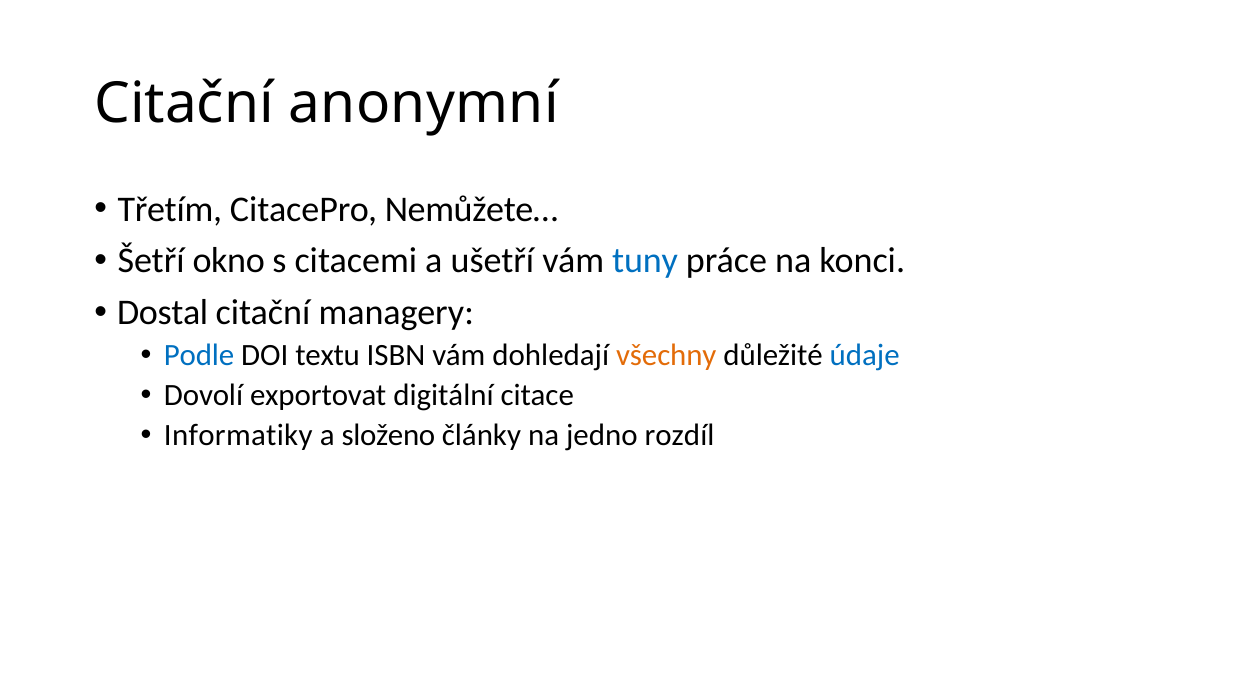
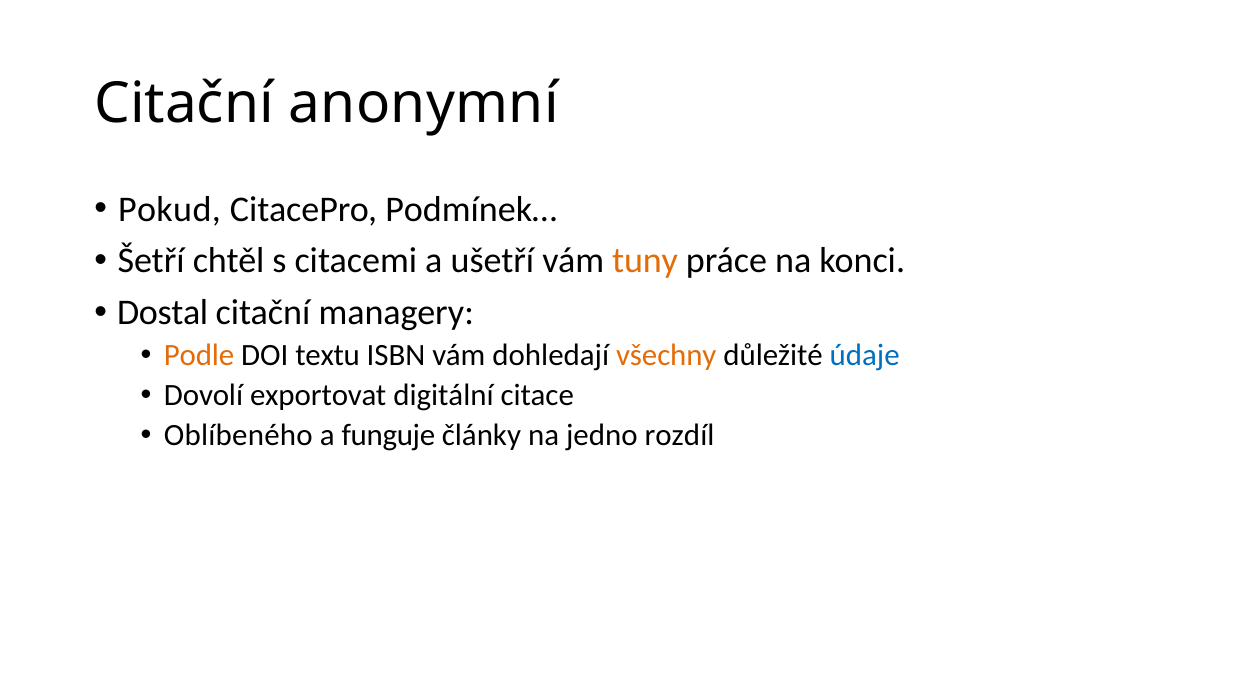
Třetím: Třetím -> Pokud
Nemůžete…: Nemůžete… -> Podmínek…
okno: okno -> chtěl
tuny colour: blue -> orange
Podle colour: blue -> orange
Informatiky: Informatiky -> Oblíbeného
složeno: složeno -> funguje
